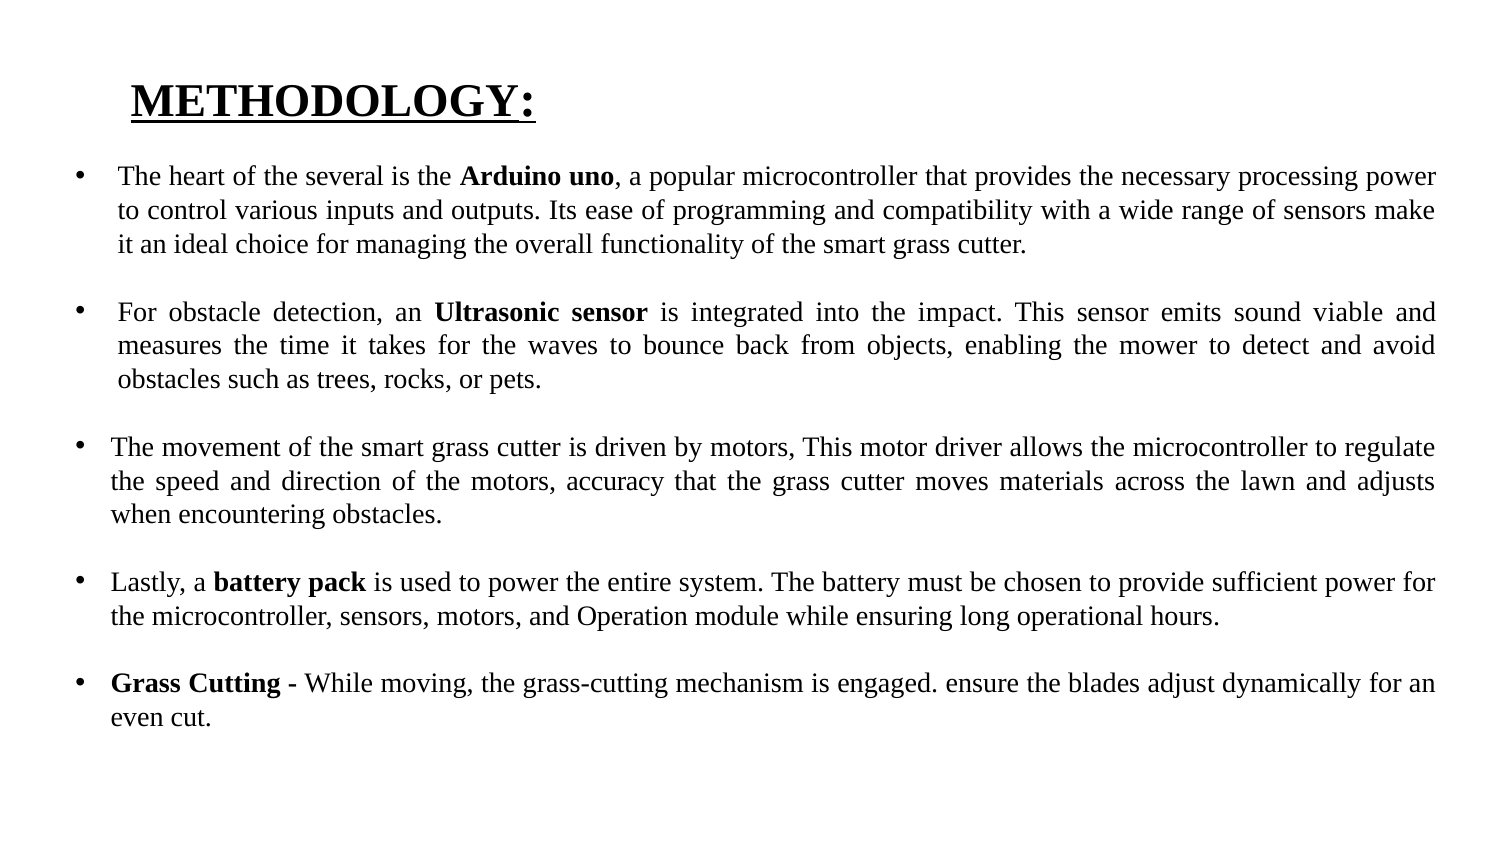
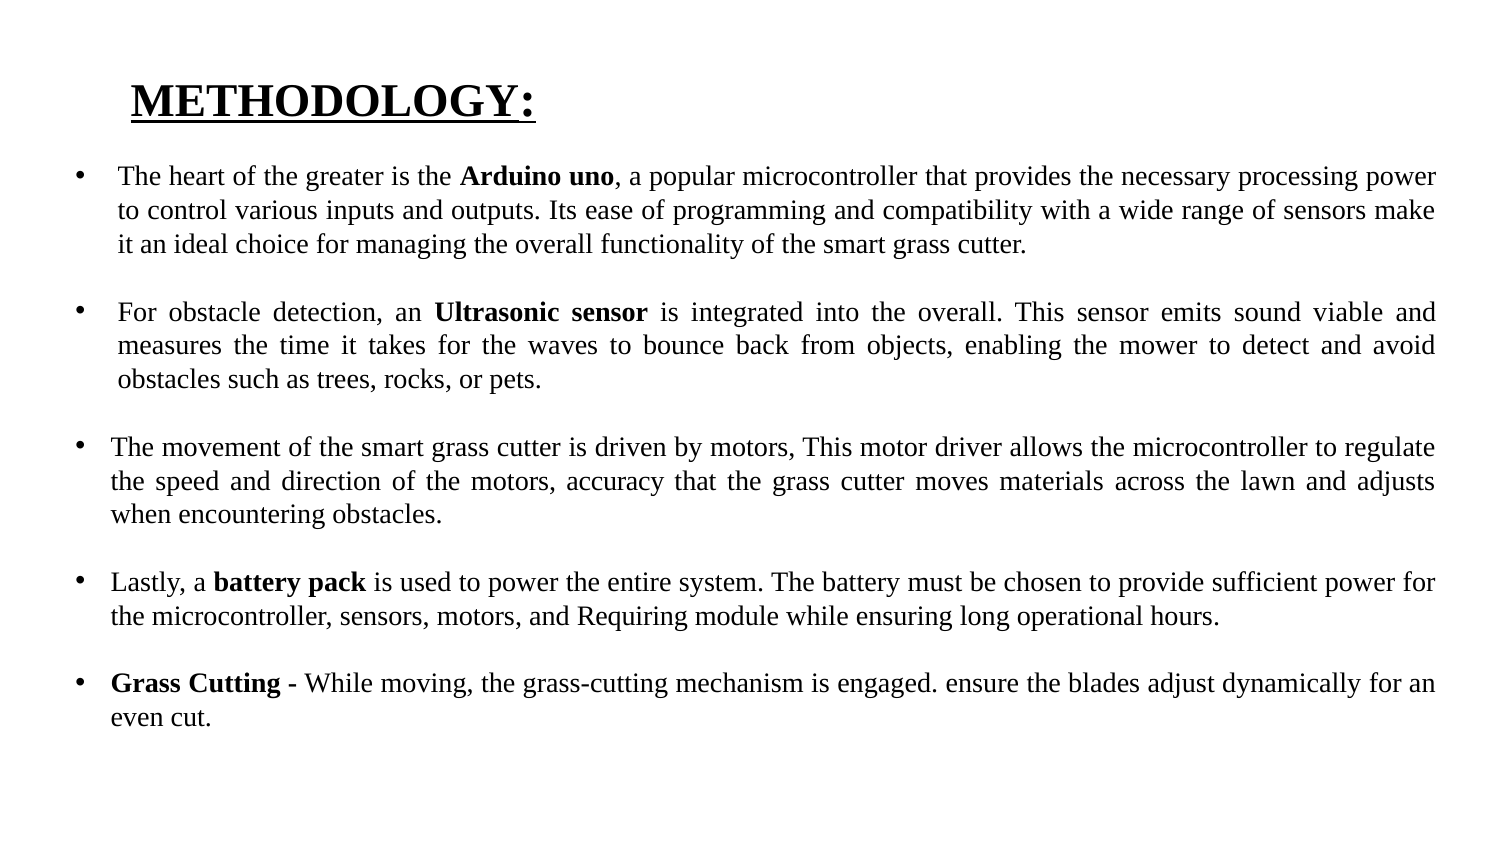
several: several -> greater
into the impact: impact -> overall
Operation: Operation -> Requiring
